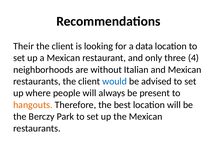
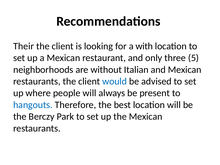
data: data -> with
4: 4 -> 5
hangouts colour: orange -> blue
